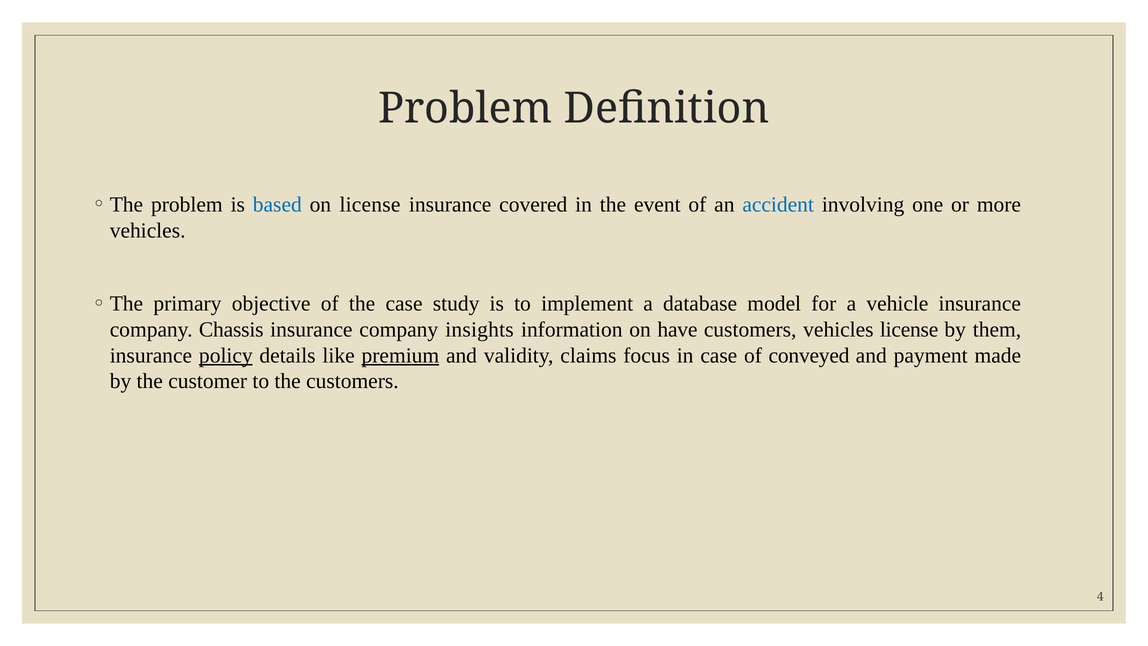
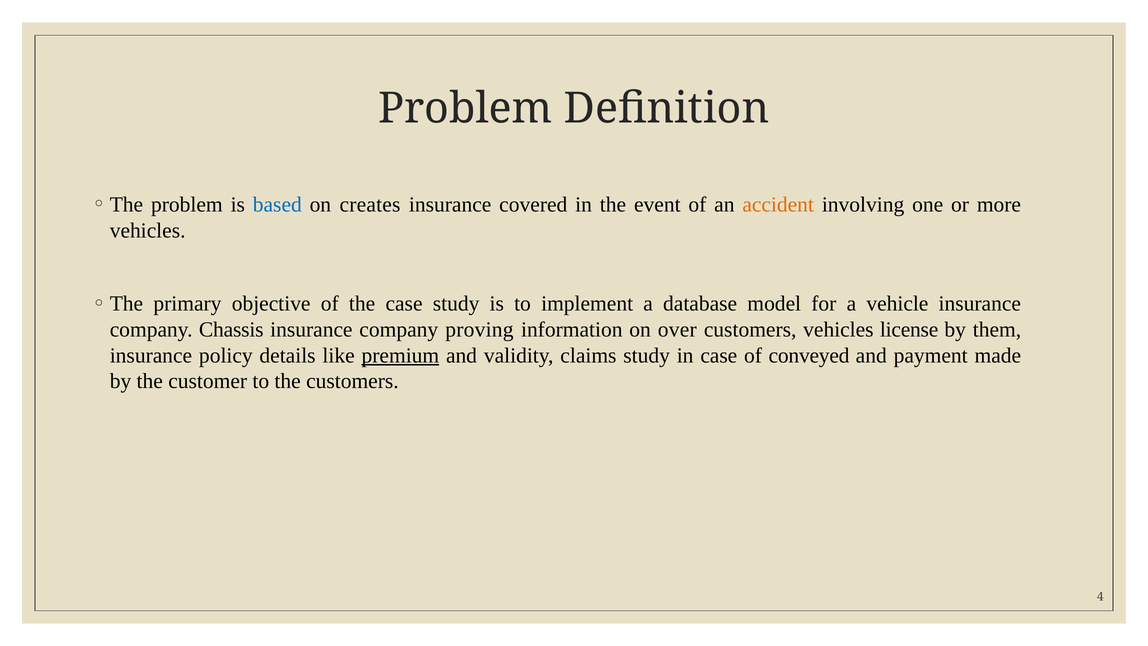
on license: license -> creates
accident colour: blue -> orange
insights: insights -> proving
have: have -> over
policy underline: present -> none
claims focus: focus -> study
